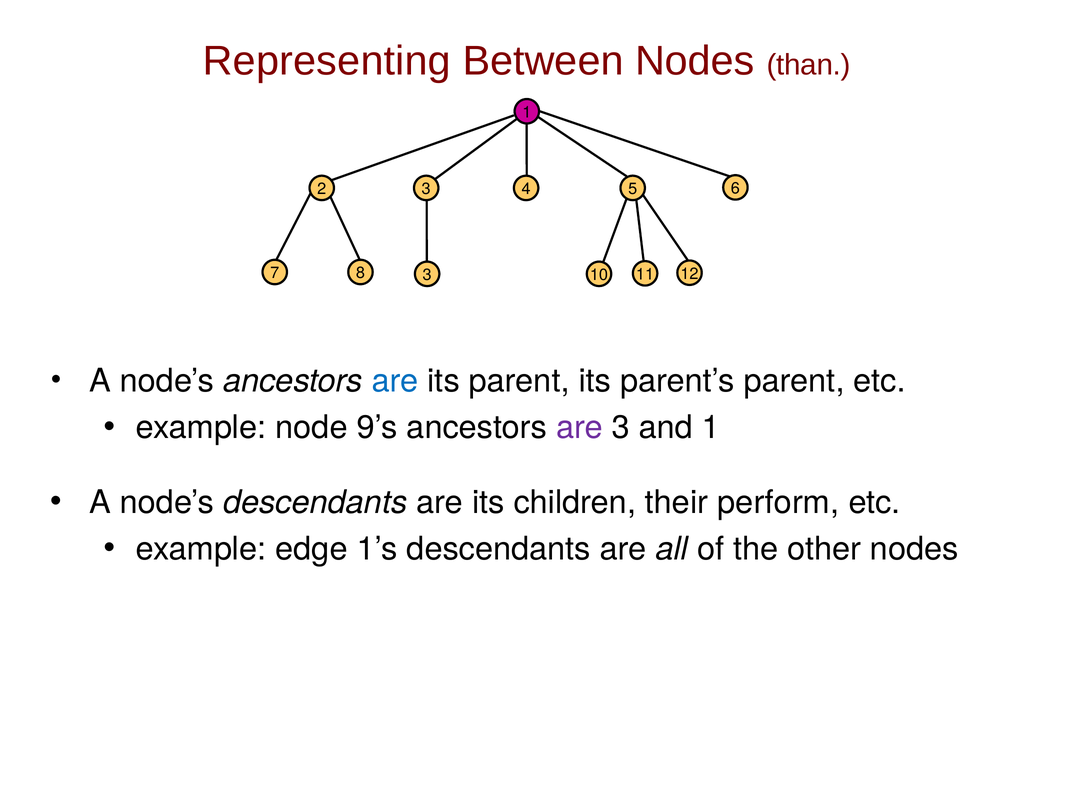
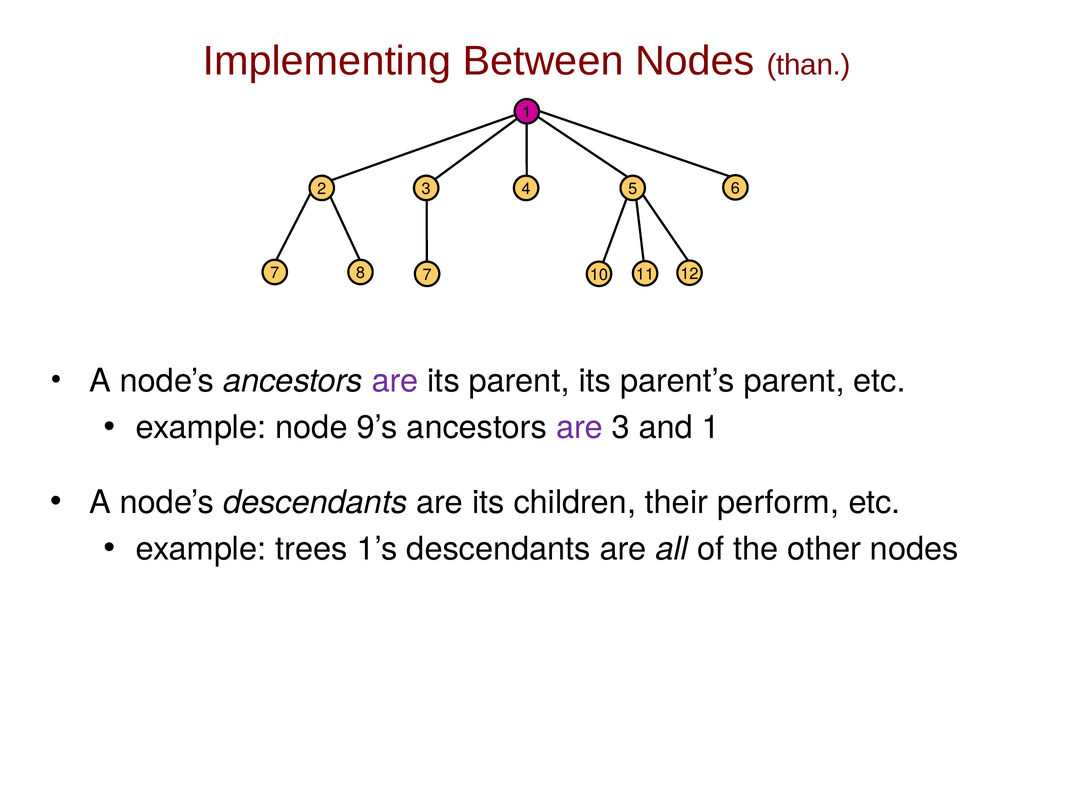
Representing: Representing -> Implementing
8 3: 3 -> 7
are at (395, 381) colour: blue -> purple
edge: edge -> trees
